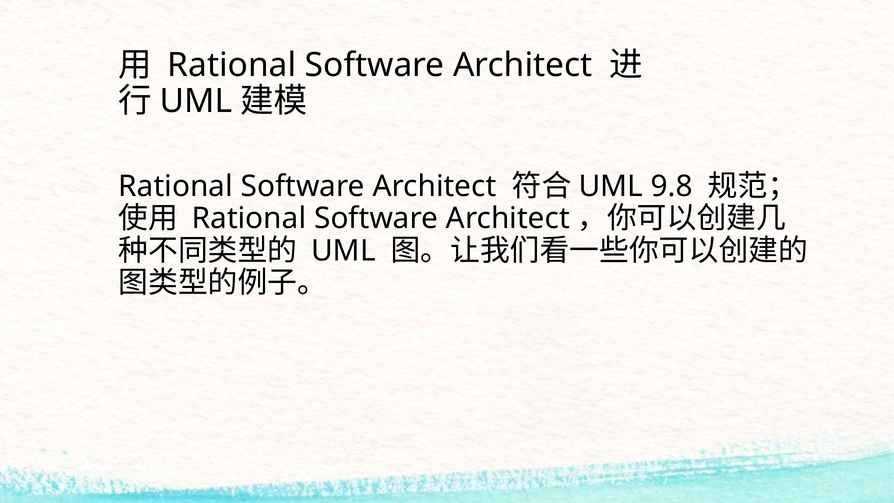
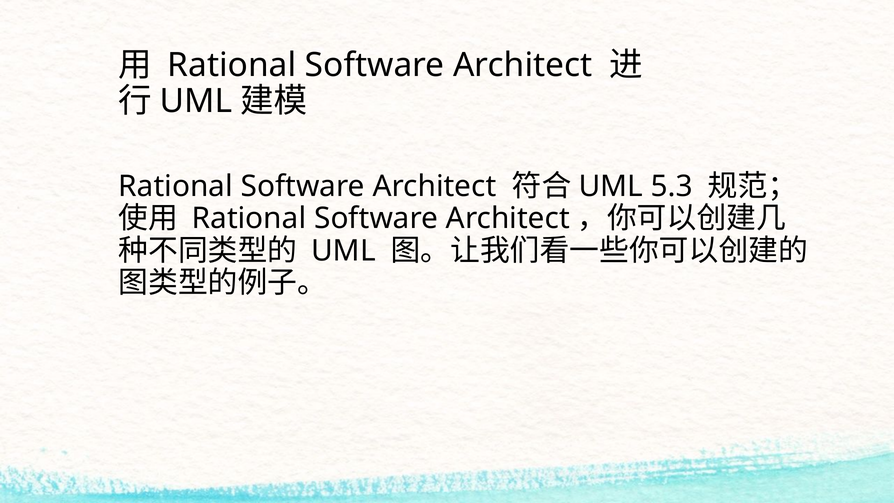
9.8: 9.8 -> 5.3
